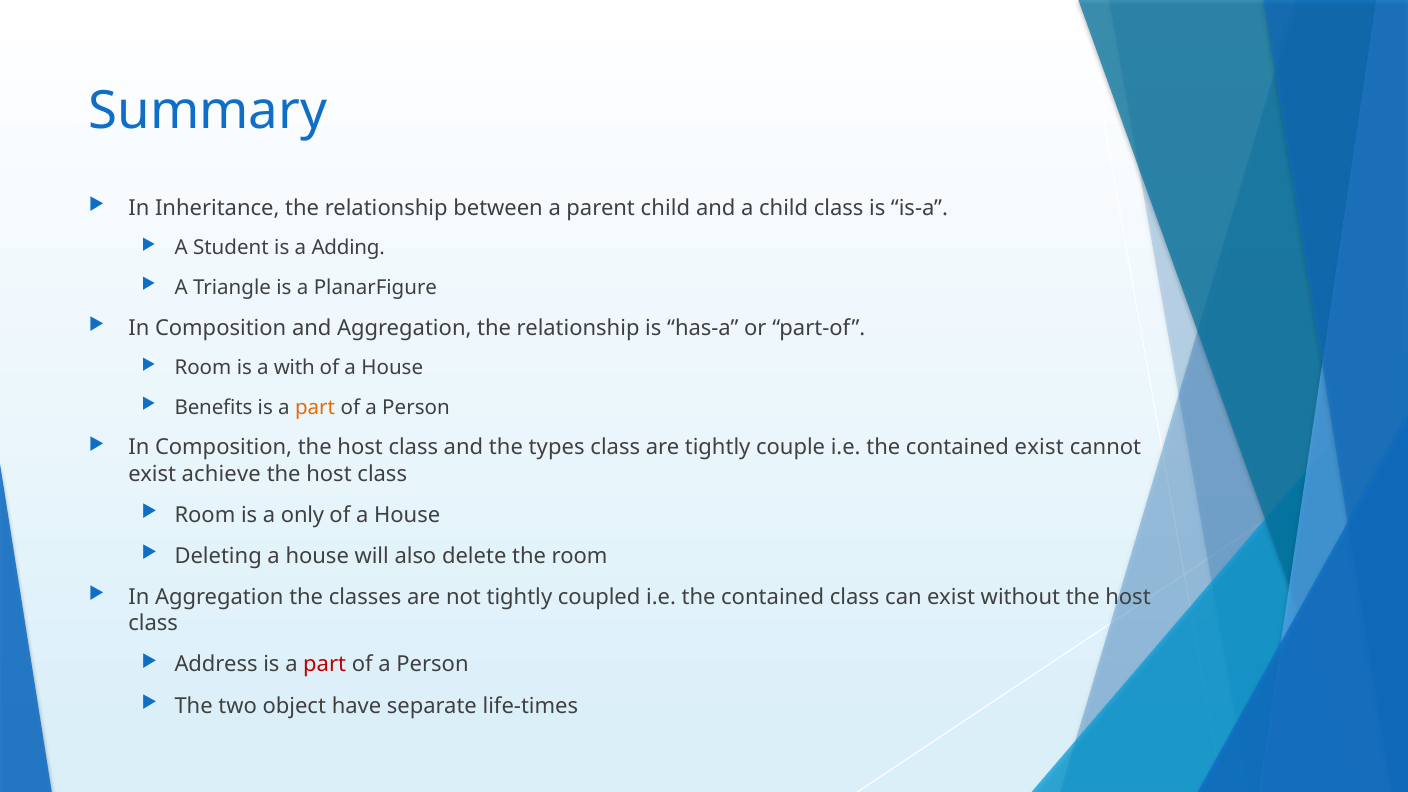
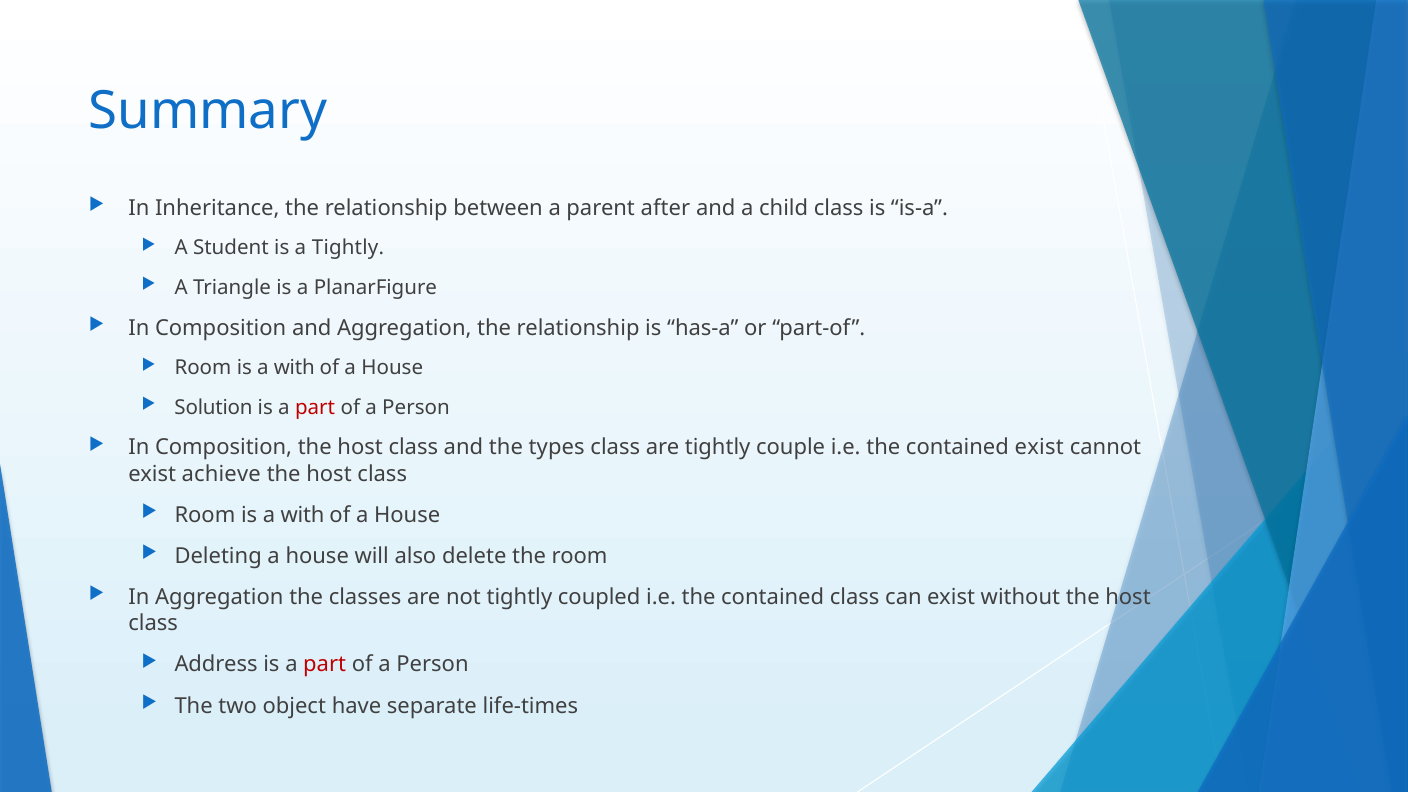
parent child: child -> after
a Adding: Adding -> Tightly
Benefits: Benefits -> Solution
part at (315, 407) colour: orange -> red
only at (302, 515): only -> with
